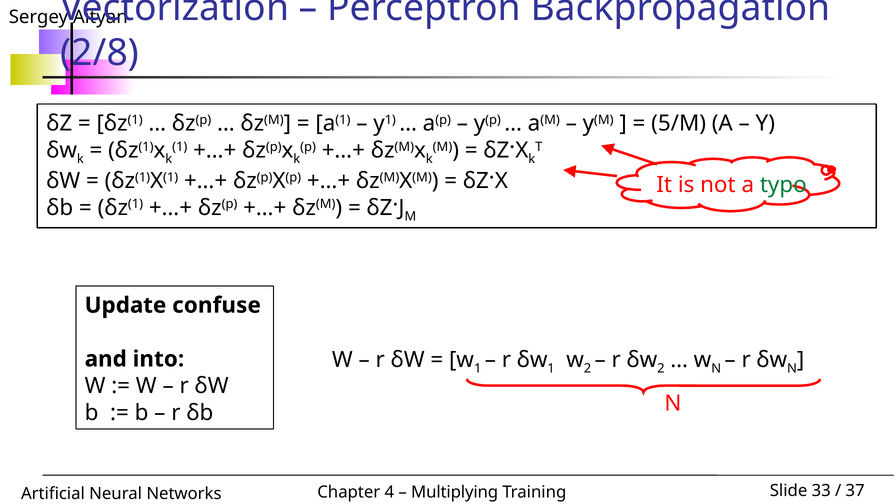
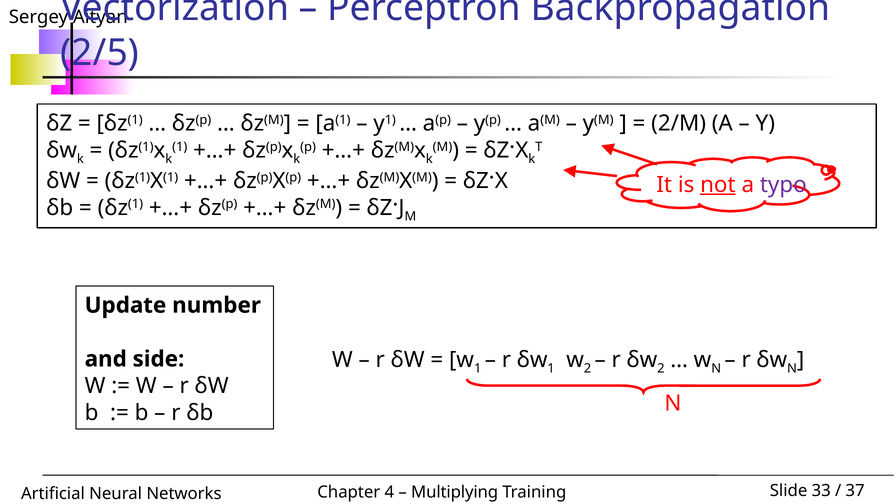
2/8: 2/8 -> 2/5
5/M: 5/M -> 2/M
not underline: none -> present
typo colour: green -> purple
confuse: confuse -> number
into: into -> side
